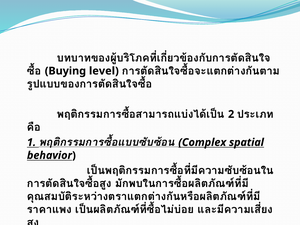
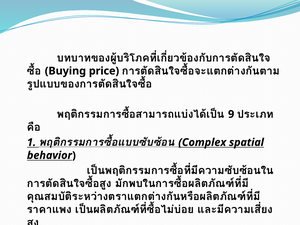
level: level -> price
2: 2 -> 9
